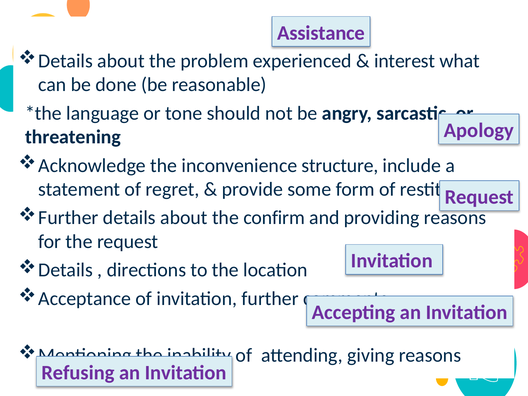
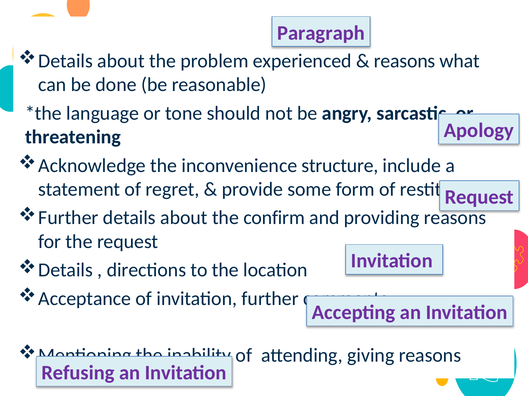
Assistance: Assistance -> Paragraph
interest at (405, 61): interest -> reasons
